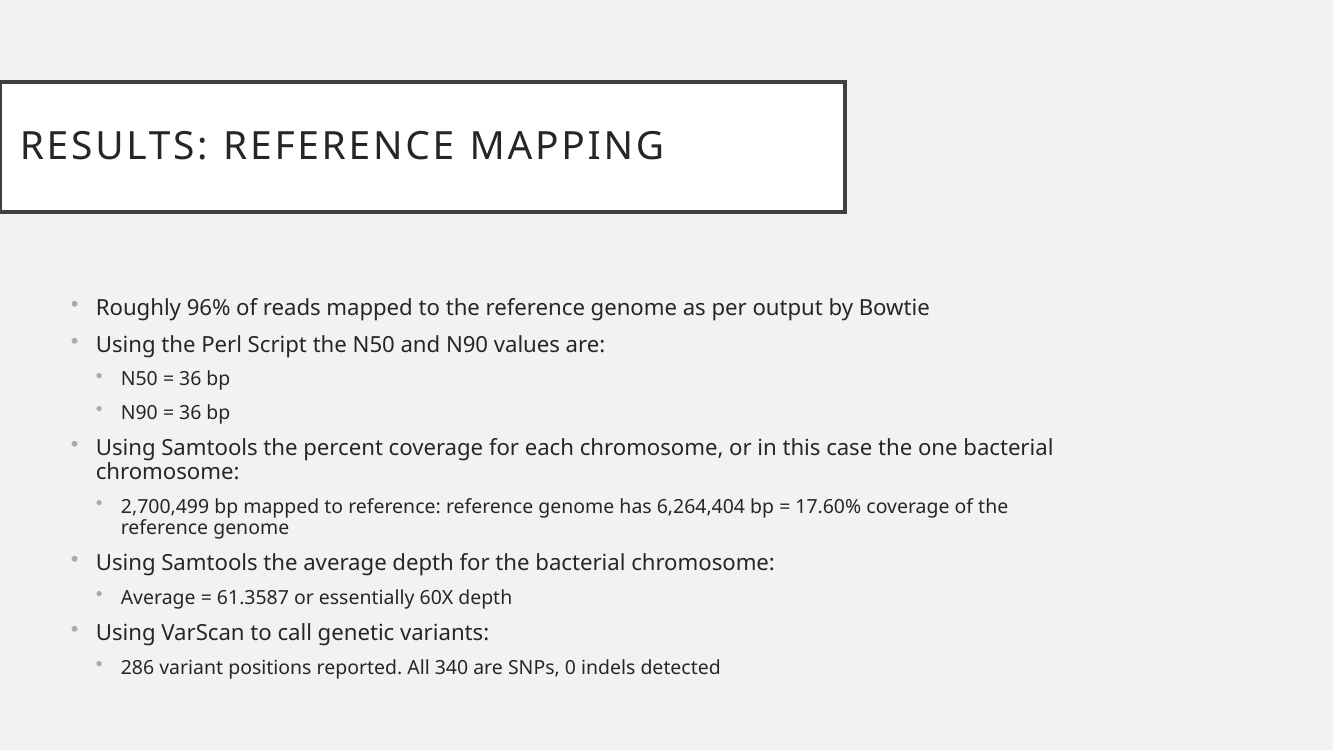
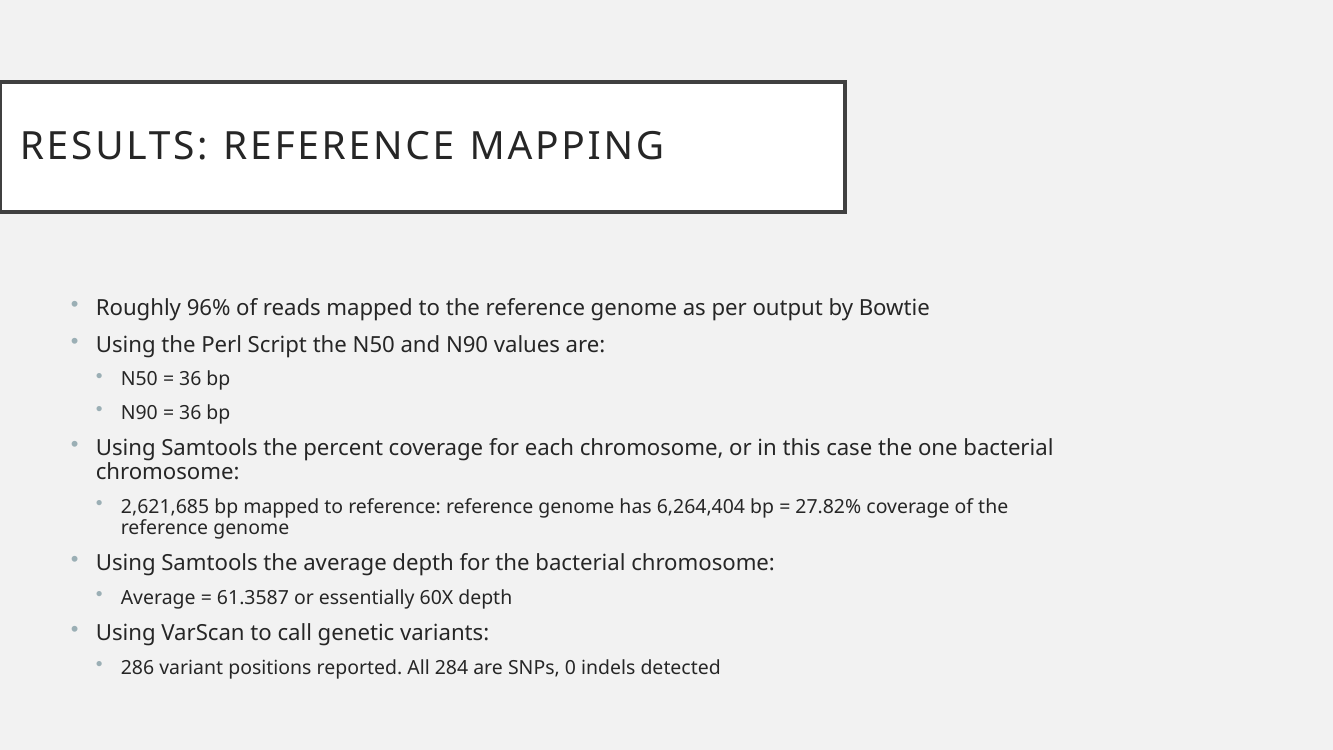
2,700,499: 2,700,499 -> 2,621,685
17.60%: 17.60% -> 27.82%
340: 340 -> 284
